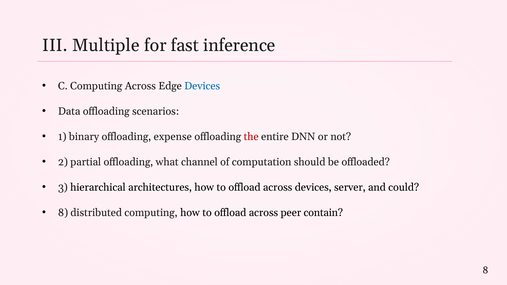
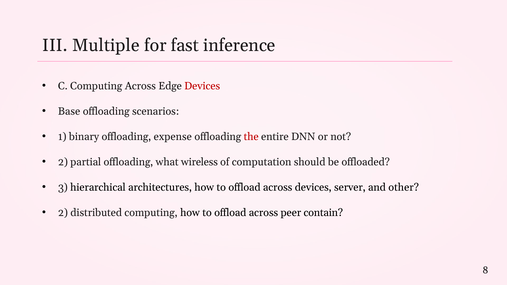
Devices at (202, 86) colour: blue -> red
Data: Data -> Base
channel: channel -> wireless
could: could -> other
8 at (63, 213): 8 -> 2
